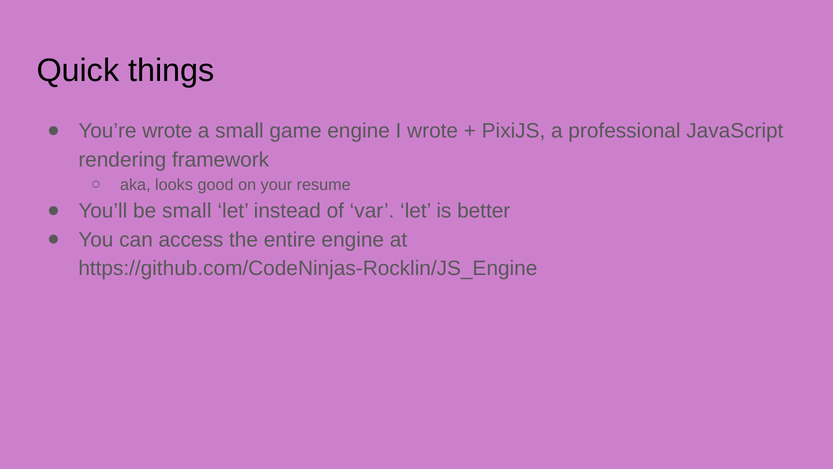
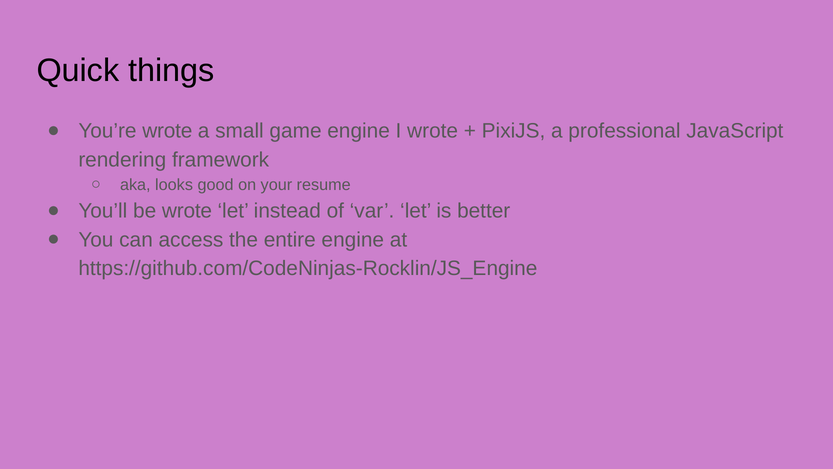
be small: small -> wrote
